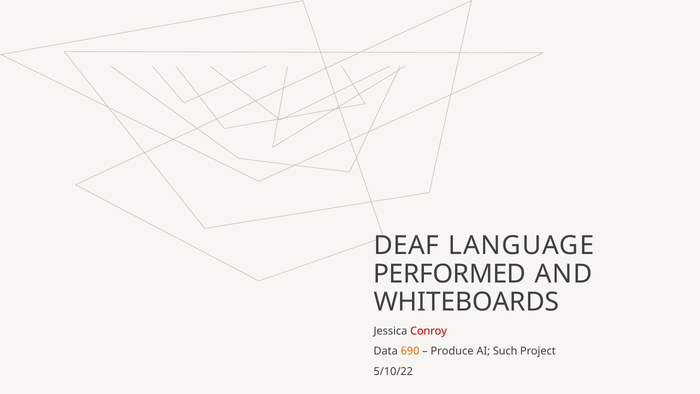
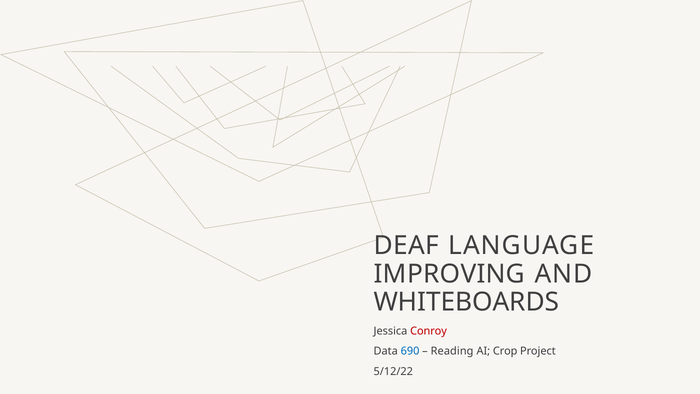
PERFORMED: PERFORMED -> IMPROVING
690 colour: orange -> blue
Produce: Produce -> Reading
Such: Such -> Crop
5/10/22: 5/10/22 -> 5/12/22
